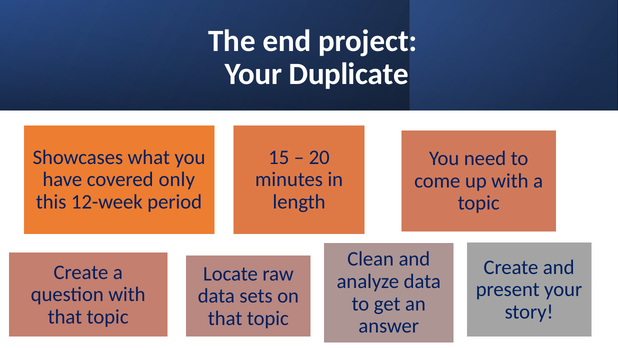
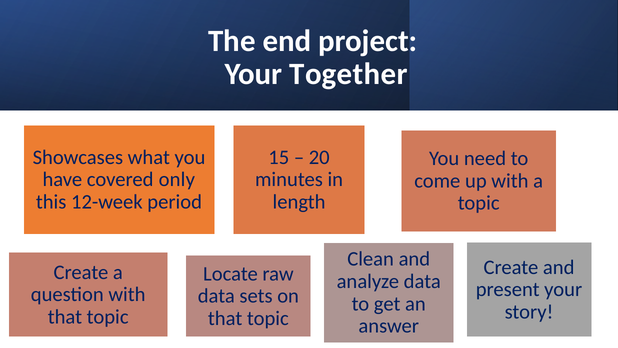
Duplicate: Duplicate -> Together
